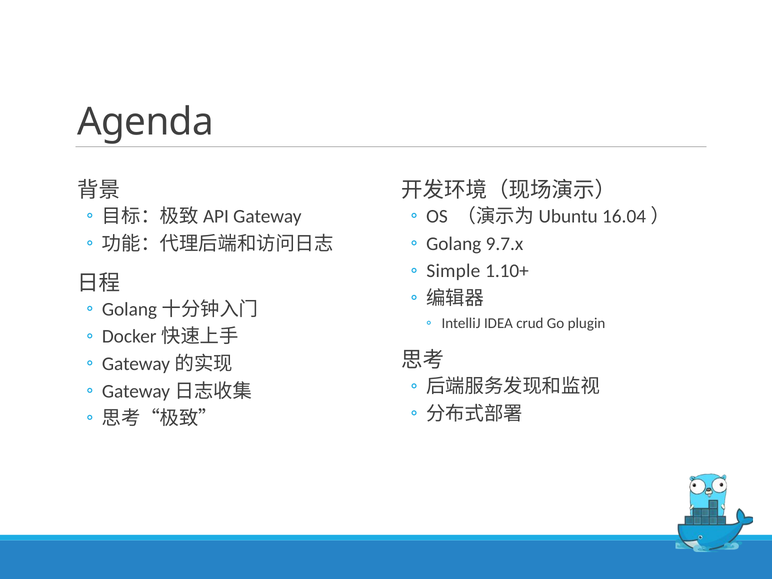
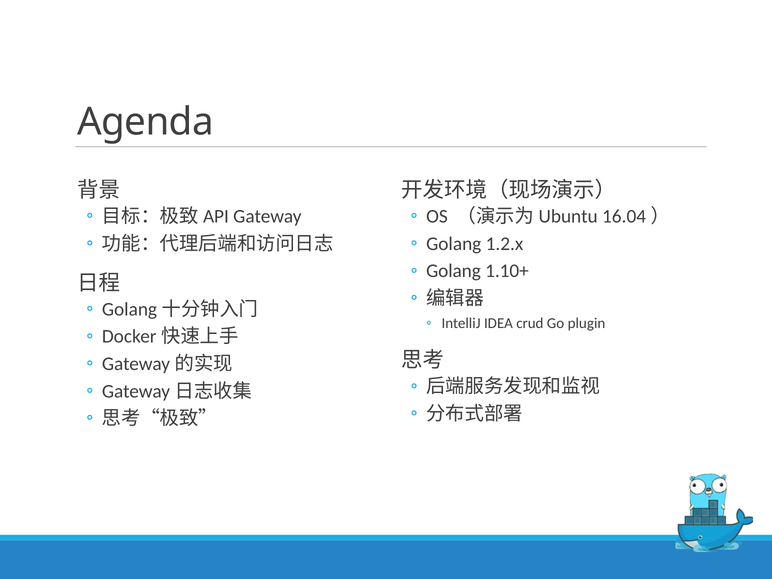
9.7.x: 9.7.x -> 1.2.x
Simple at (453, 271): Simple -> Golang
